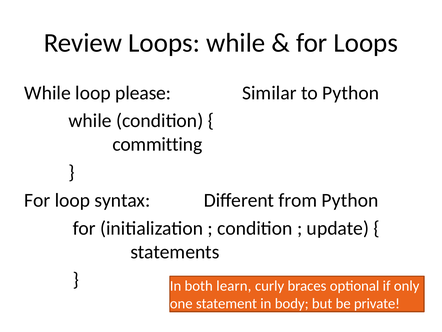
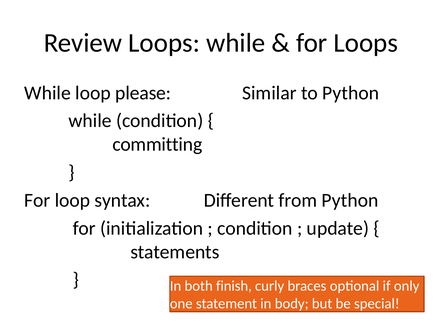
learn: learn -> finish
private: private -> special
